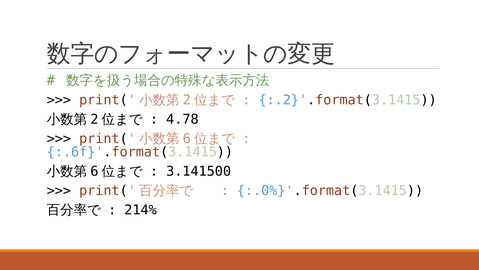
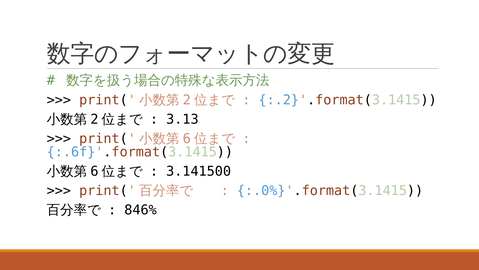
4.78: 4.78 -> 3.13
214%: 214% -> 846%
